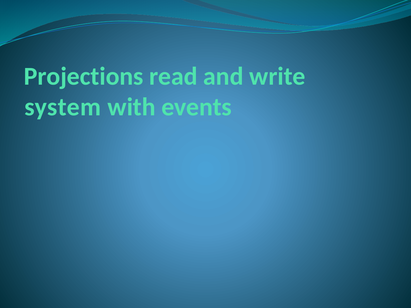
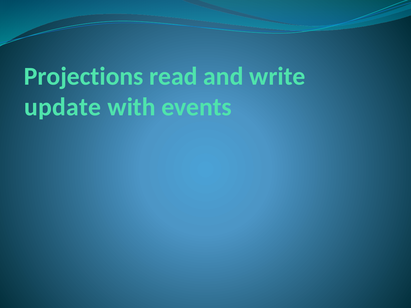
system: system -> update
